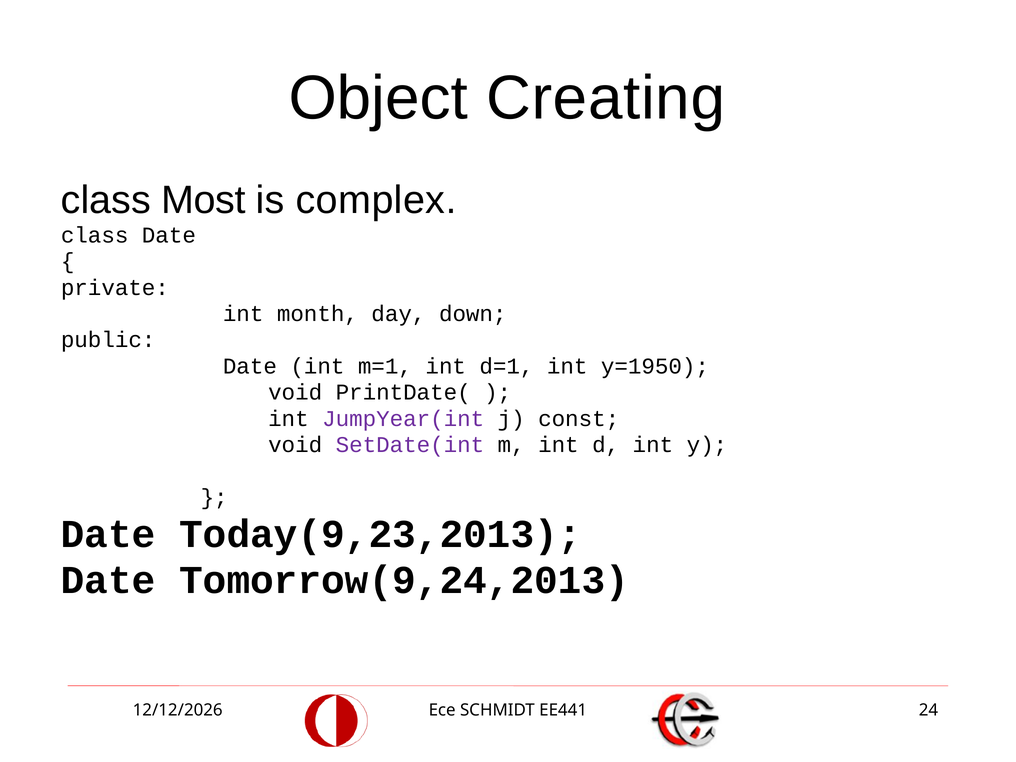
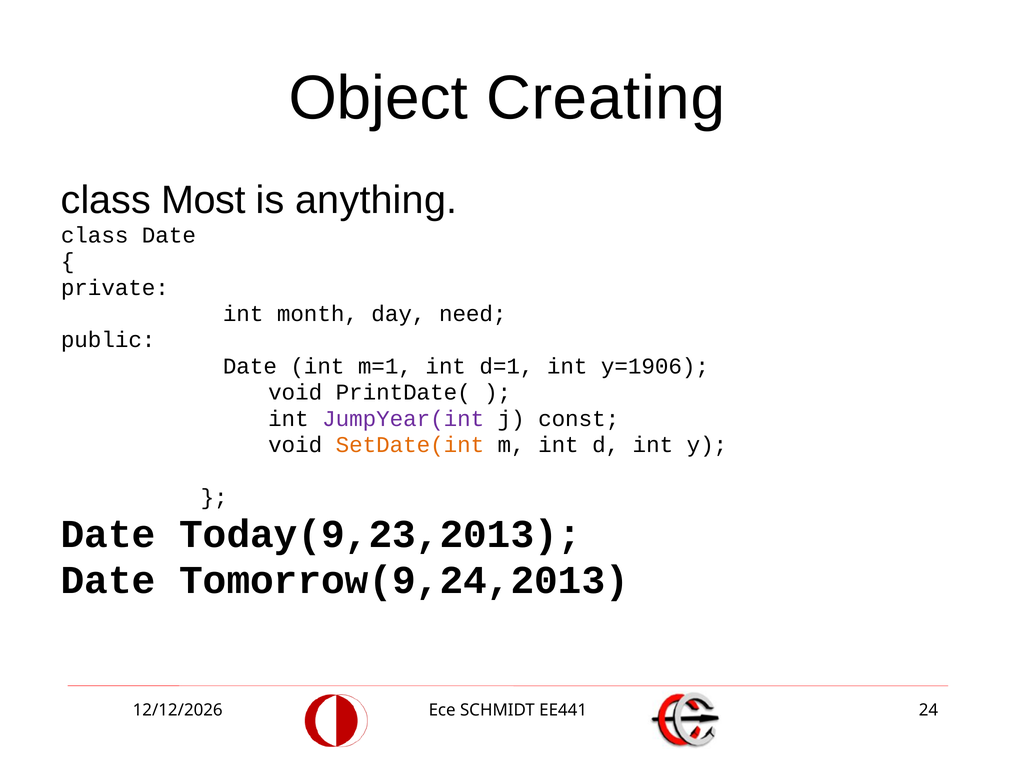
complex: complex -> anything
down: down -> need
y=1950: y=1950 -> y=1906
SetDate(int colour: purple -> orange
